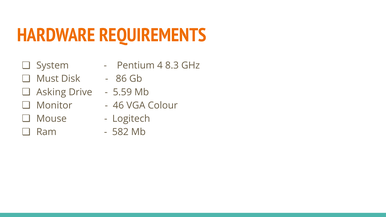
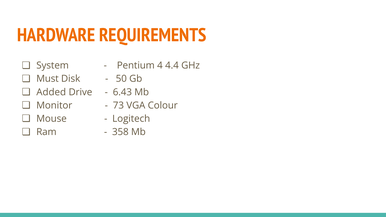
8.3: 8.3 -> 4.4
86: 86 -> 50
Asking: Asking -> Added
5.59: 5.59 -> 6.43
46: 46 -> 73
582: 582 -> 358
